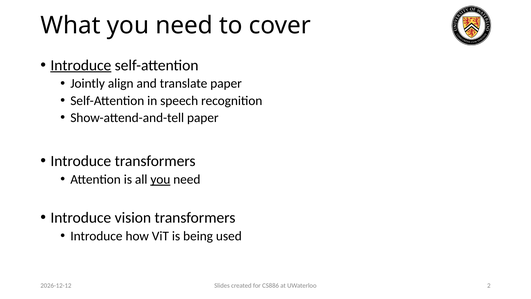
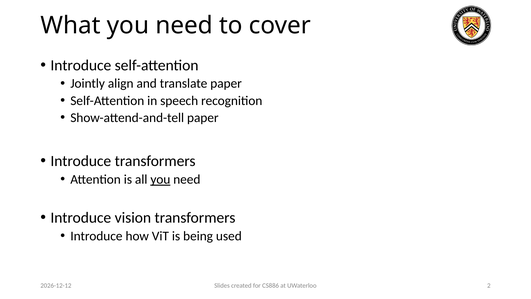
Introduce at (81, 65) underline: present -> none
